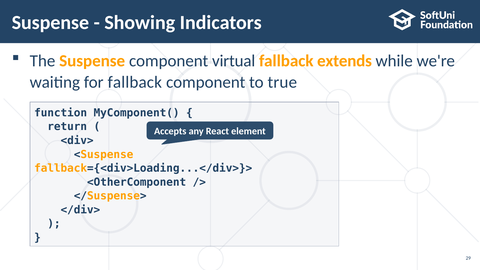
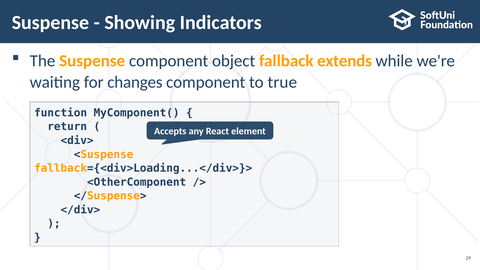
virtual: virtual -> object
for fallback: fallback -> changes
